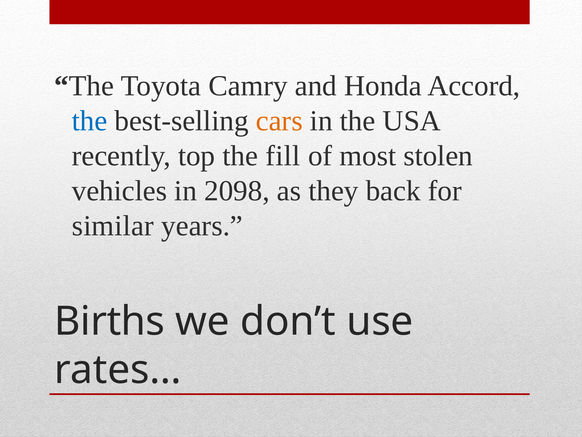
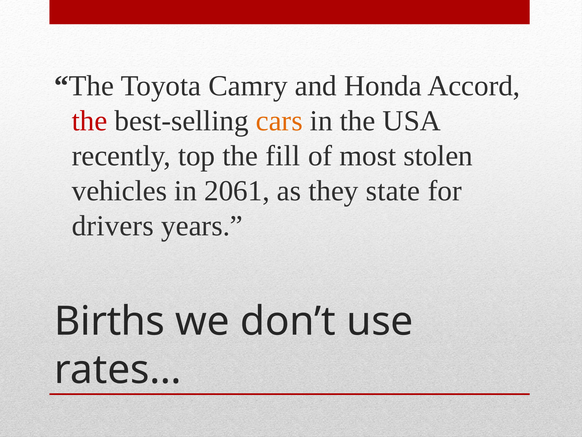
the at (90, 121) colour: blue -> red
2098: 2098 -> 2061
back: back -> state
similar: similar -> drivers
